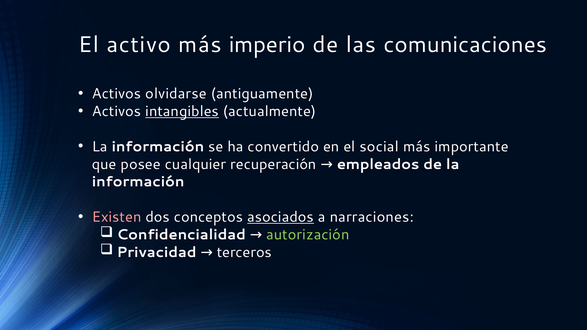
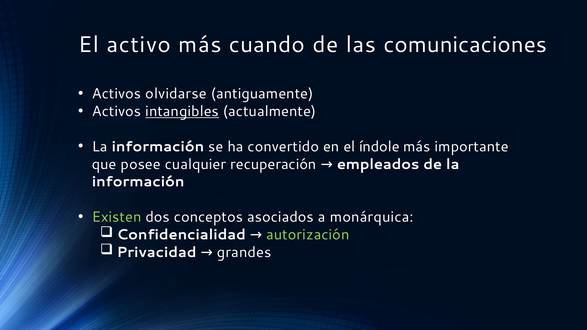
imperio: imperio -> cuando
social: social -> índole
Existen colour: pink -> light green
asociados underline: present -> none
narraciones: narraciones -> monárquica
terceros: terceros -> grandes
